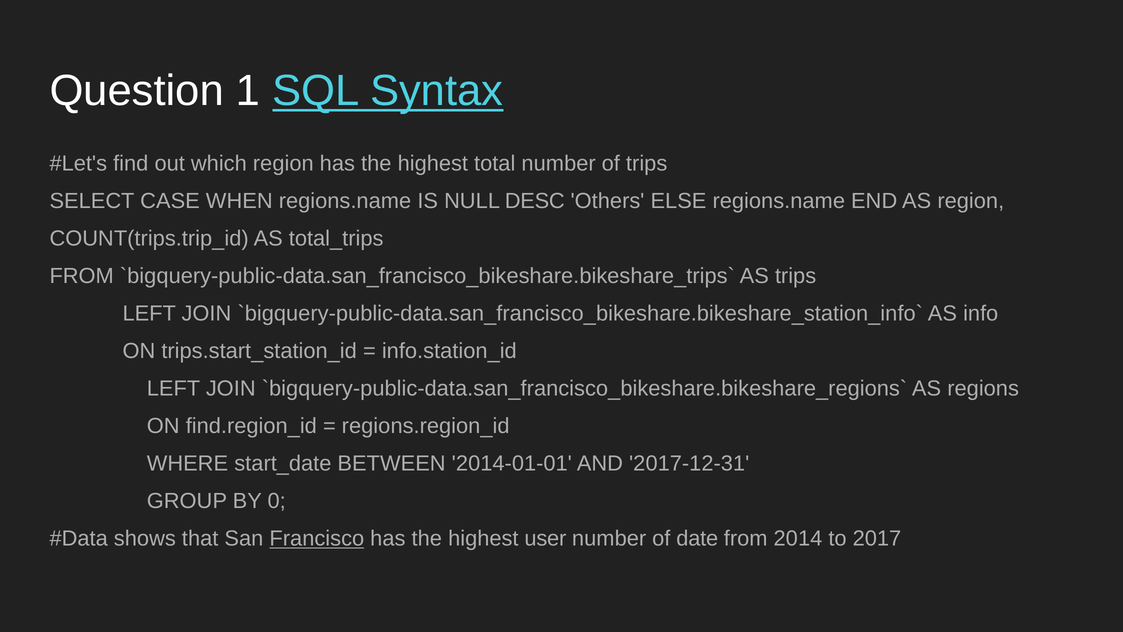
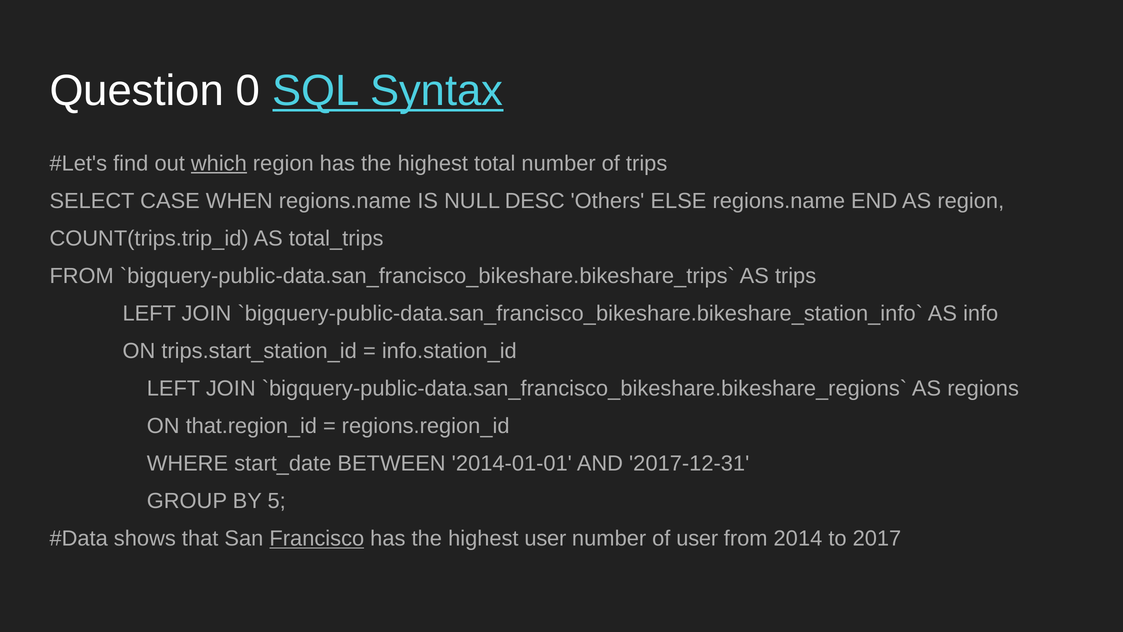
1: 1 -> 0
which underline: none -> present
find.region_id: find.region_id -> that.region_id
0: 0 -> 5
of date: date -> user
